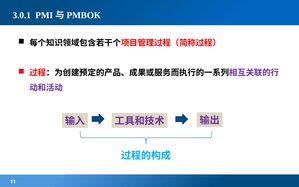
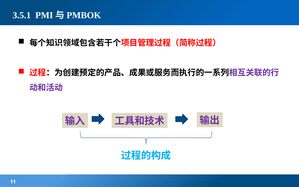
3.0.1: 3.0.1 -> 3.5.1
